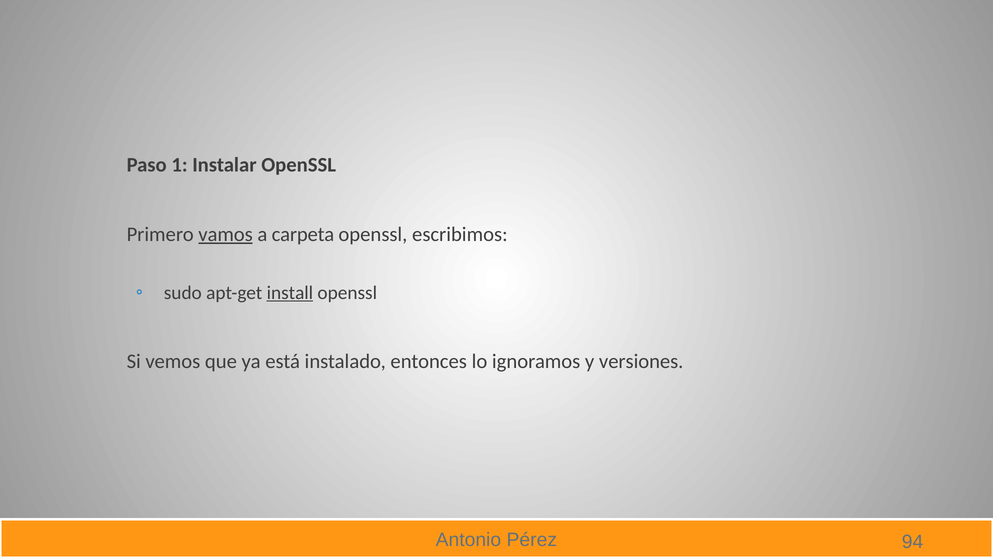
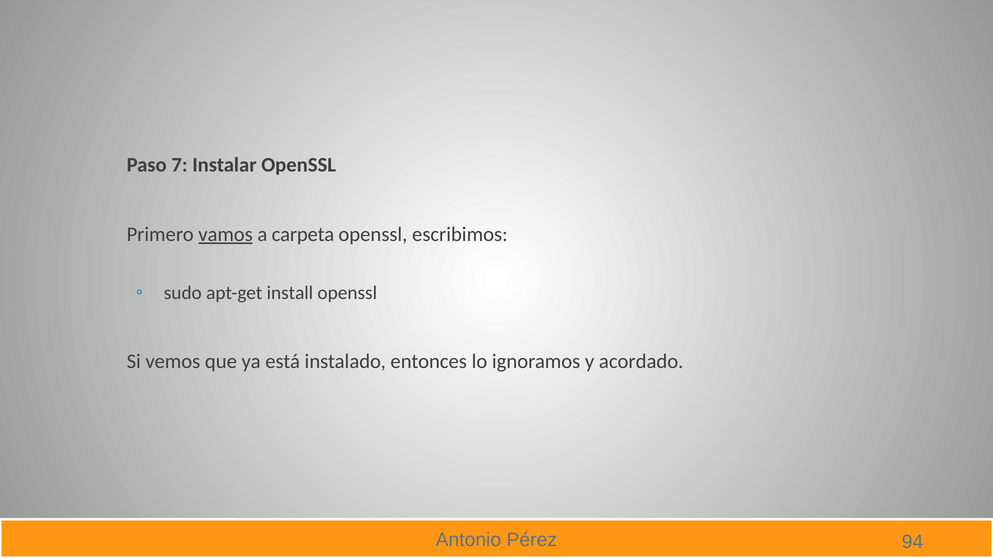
1: 1 -> 7
install underline: present -> none
versiones: versiones -> acordado
